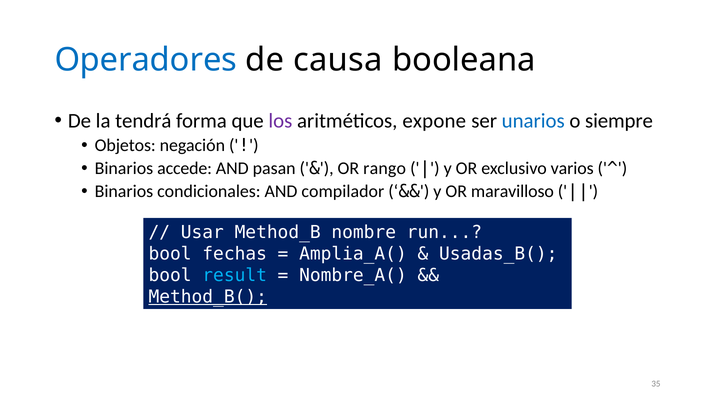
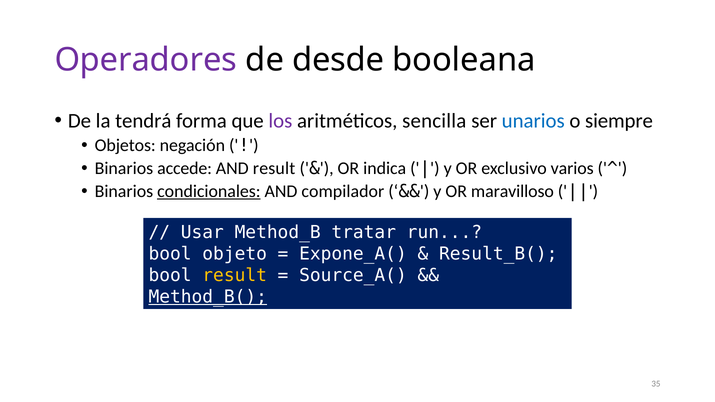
Operadores colour: blue -> purple
causa: causa -> desde
expone: expone -> sencilla
AND pasan: pasan -> result
rango: rango -> indica
condicionales underline: none -> present
nombre: nombre -> tratar
fechas: fechas -> objeto
Amplia_A(: Amplia_A( -> Expone_A(
Usadas_B(: Usadas_B( -> Result_B(
result at (235, 276) colour: light blue -> yellow
Nombre_A(: Nombre_A( -> Source_A(
